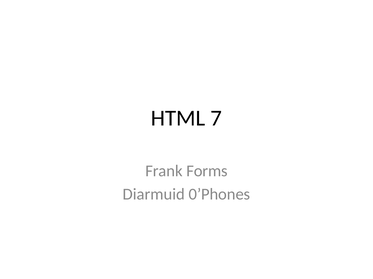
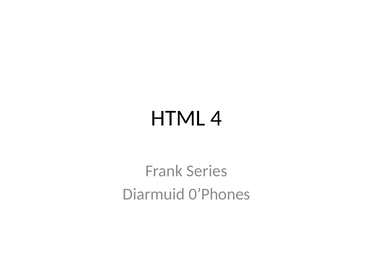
7: 7 -> 4
Forms: Forms -> Series
